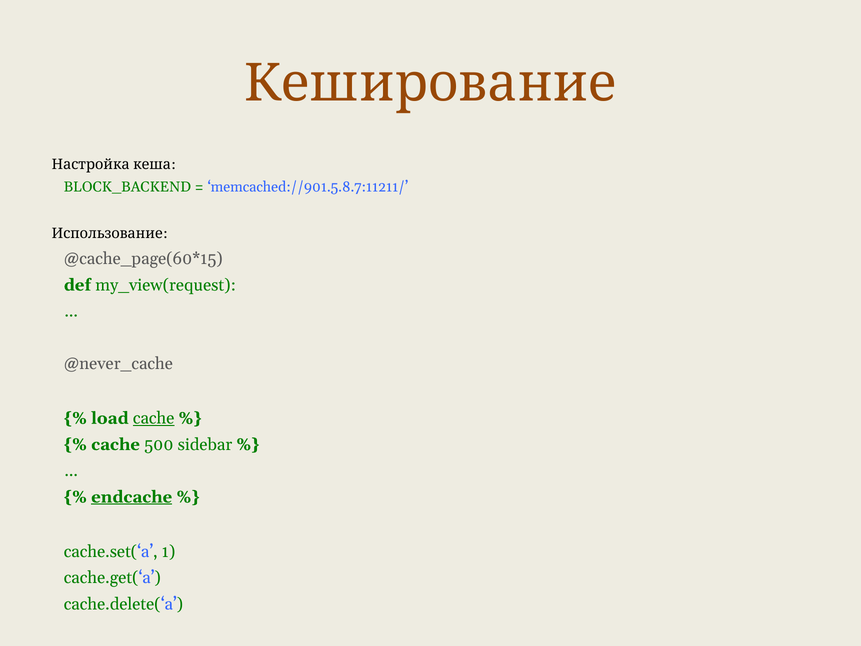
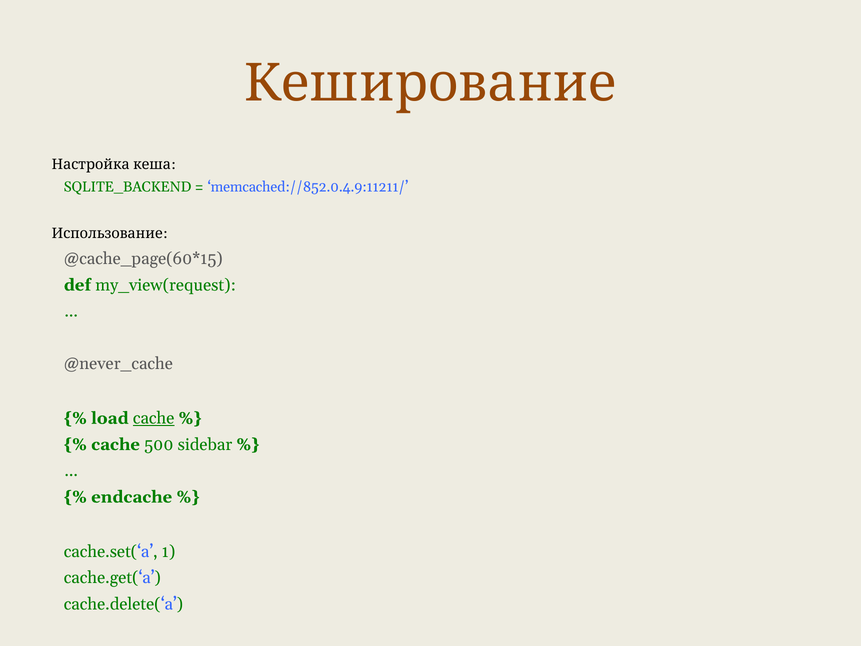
BLOCK_BACKEND: BLOCK_BACKEND -> SQLITE_BACKEND
memcached://901.5.8.7:11211/: memcached://901.5.8.7:11211/ -> memcached://852.0.4.9:11211/
endcache underline: present -> none
